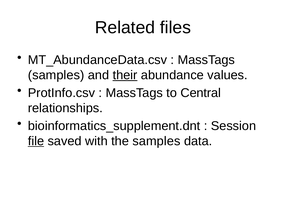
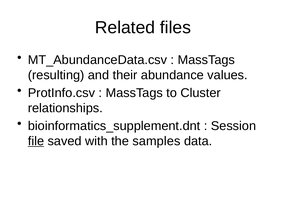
samples at (56, 75): samples -> resulting
their underline: present -> none
Central: Central -> Cluster
